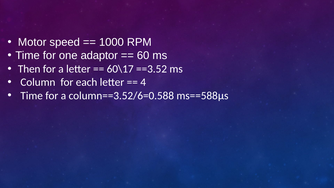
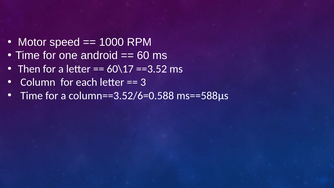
adaptor: adaptor -> android
4: 4 -> 3
